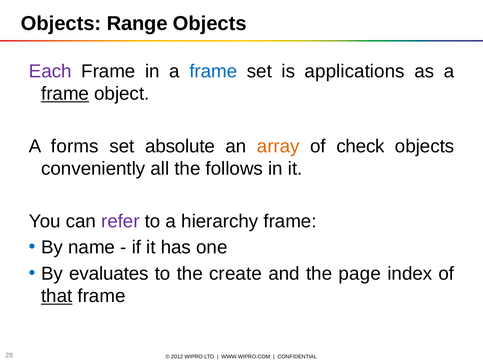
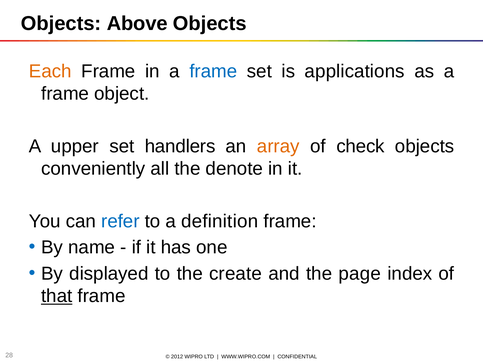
Range: Range -> Above
Each colour: purple -> orange
frame at (65, 94) underline: present -> none
forms: forms -> upper
absolute: absolute -> handlers
follows: follows -> denote
refer colour: purple -> blue
hierarchy: hierarchy -> definition
evaluates: evaluates -> displayed
